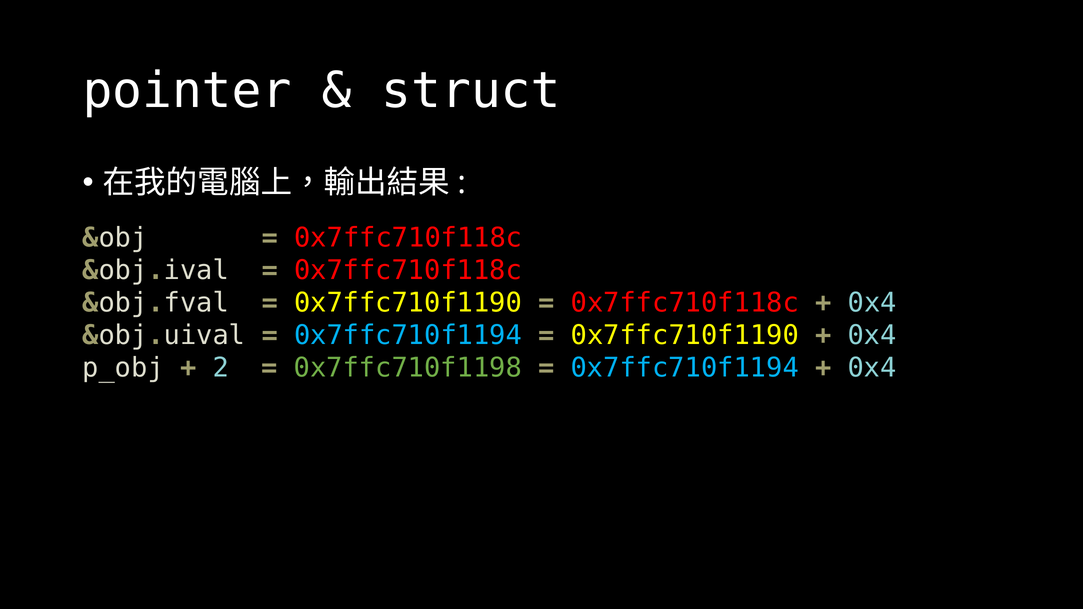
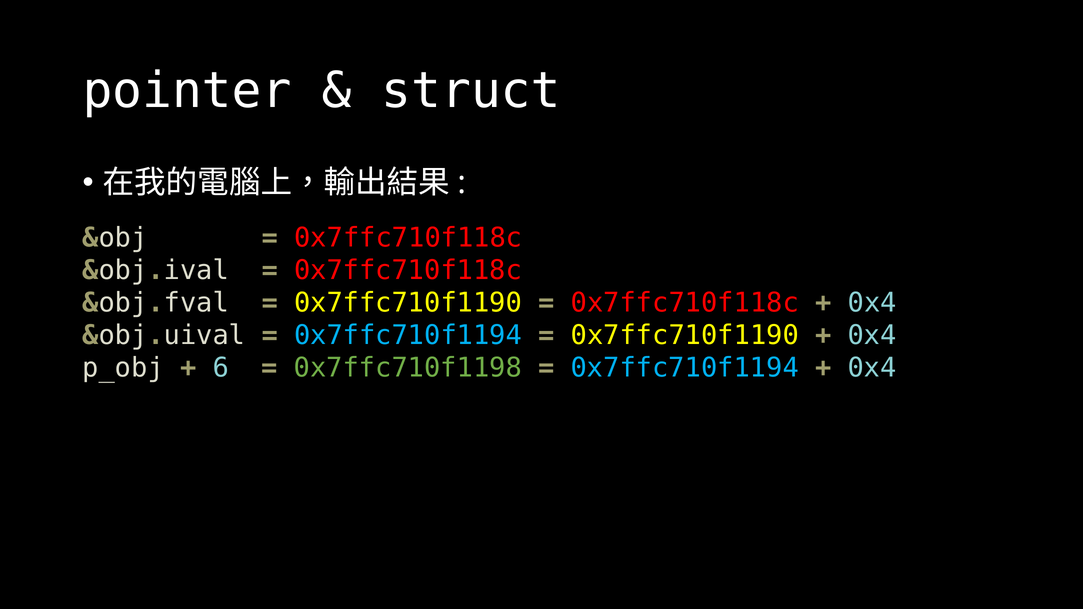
2: 2 -> 6
